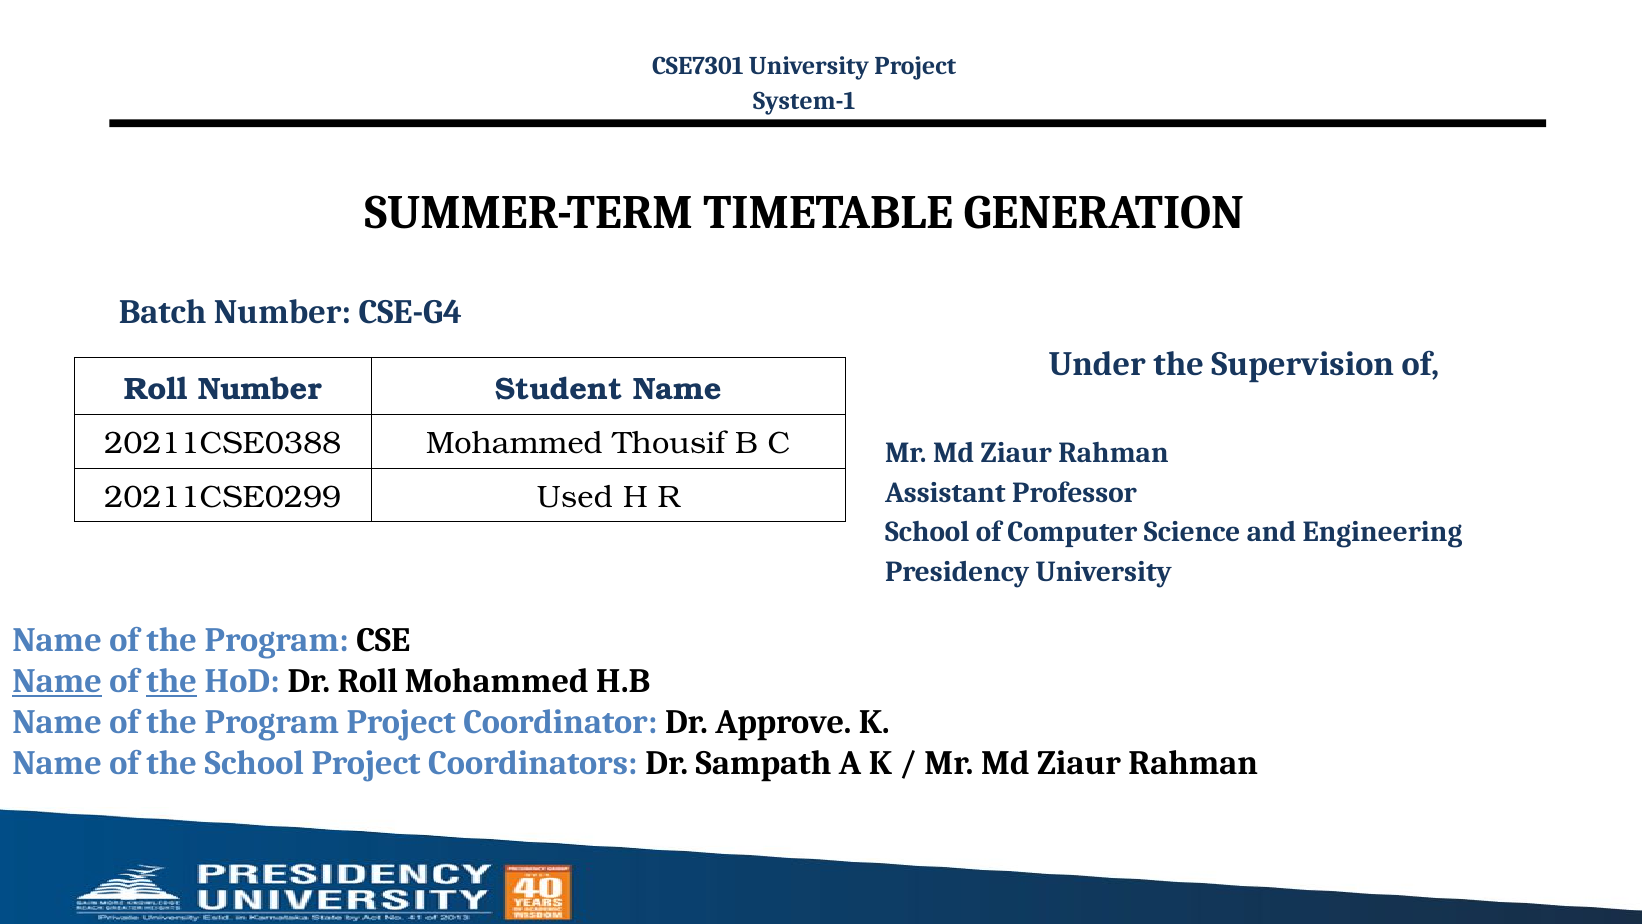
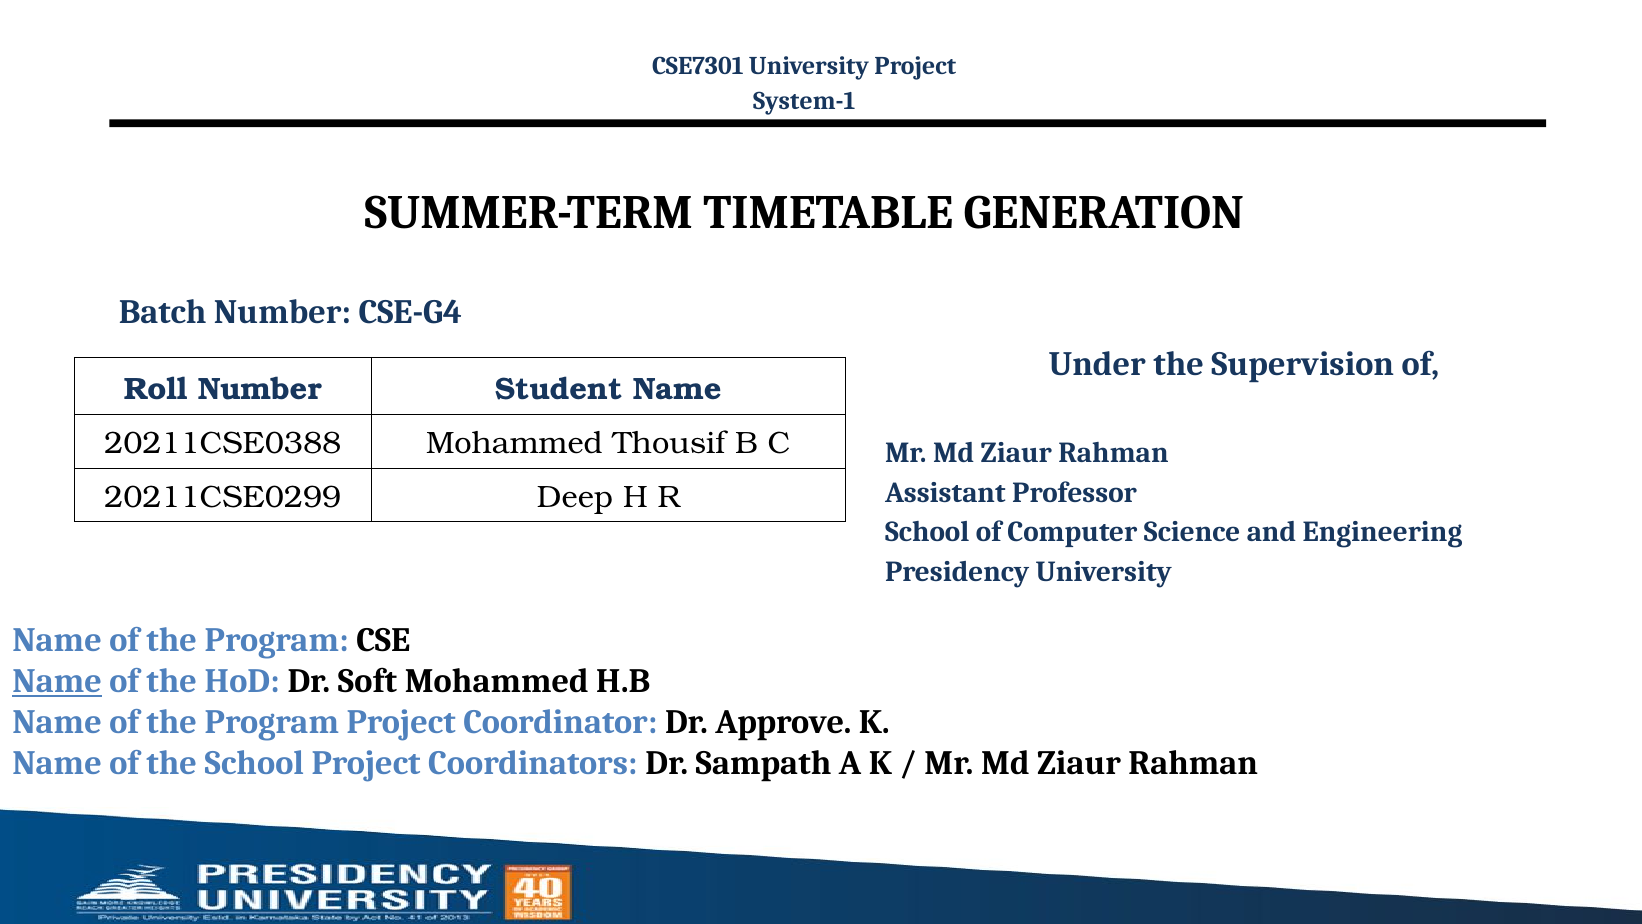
Used: Used -> Deep
the at (172, 681) underline: present -> none
Dr Roll: Roll -> Soft
